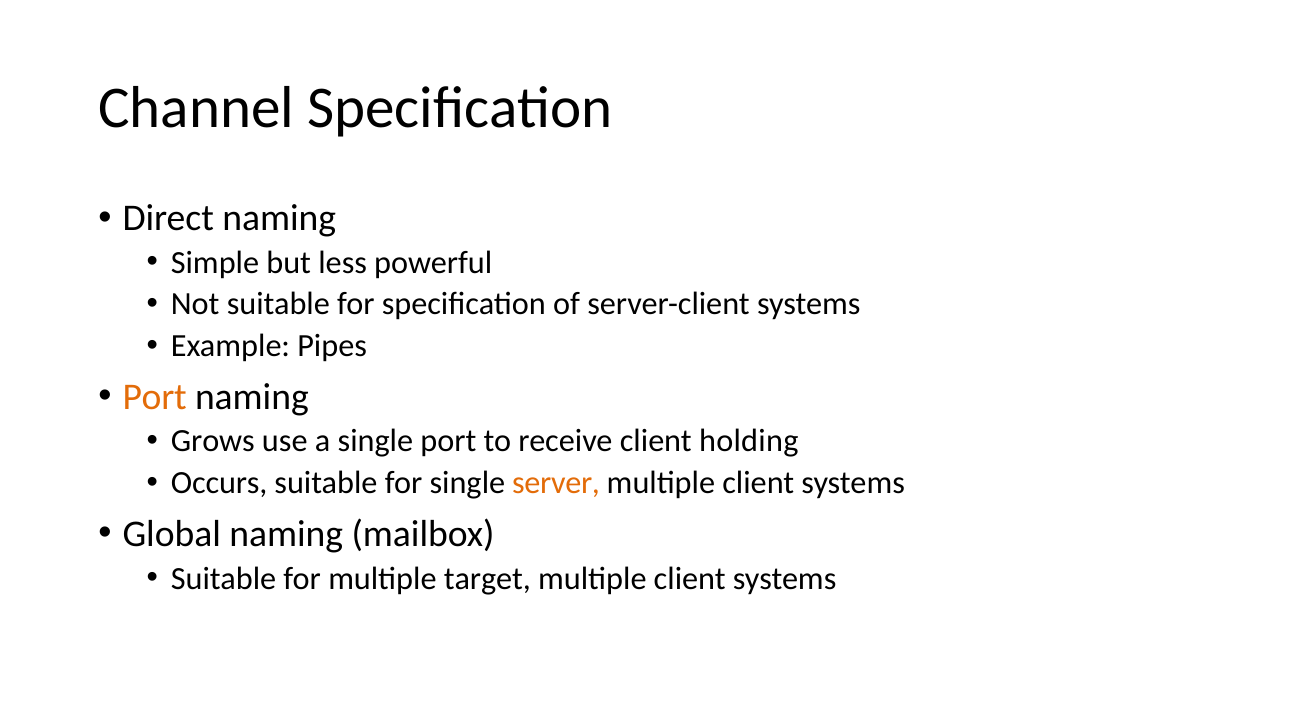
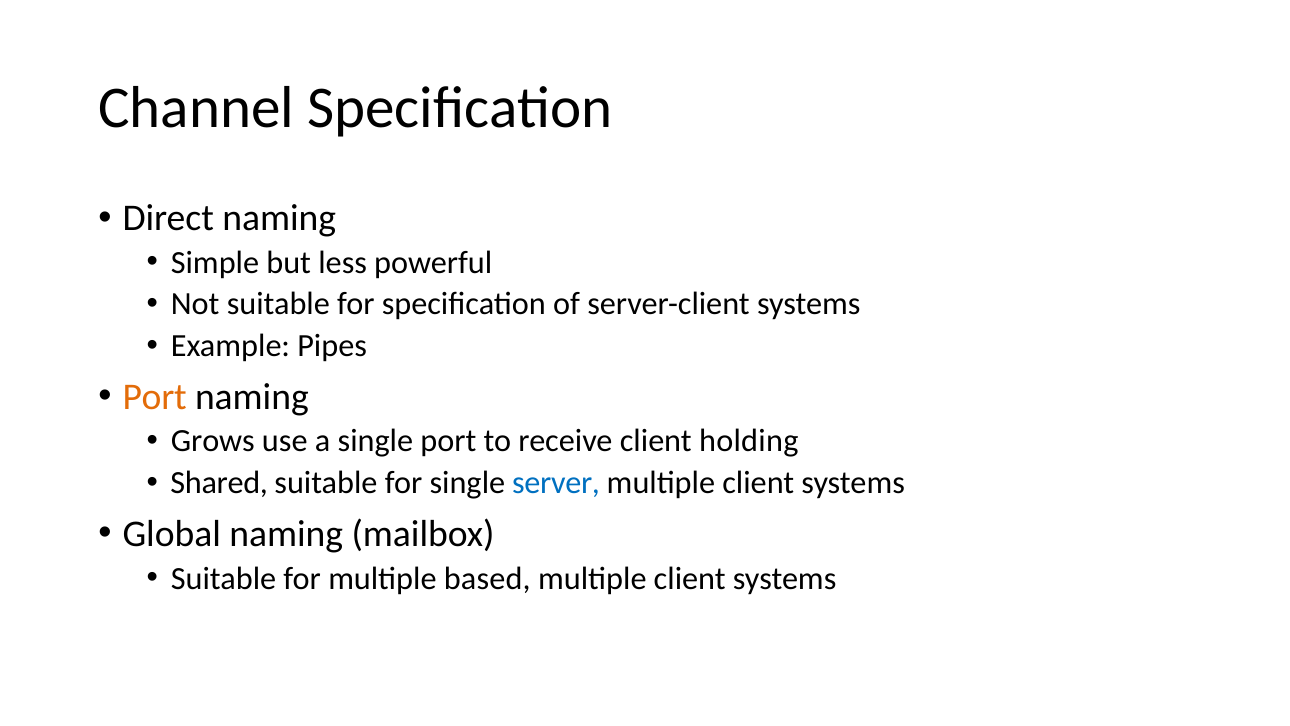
Occurs: Occurs -> Shared
server colour: orange -> blue
target: target -> based
